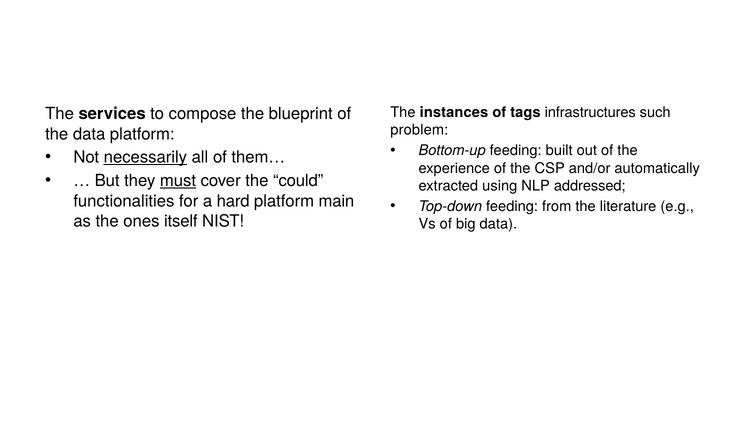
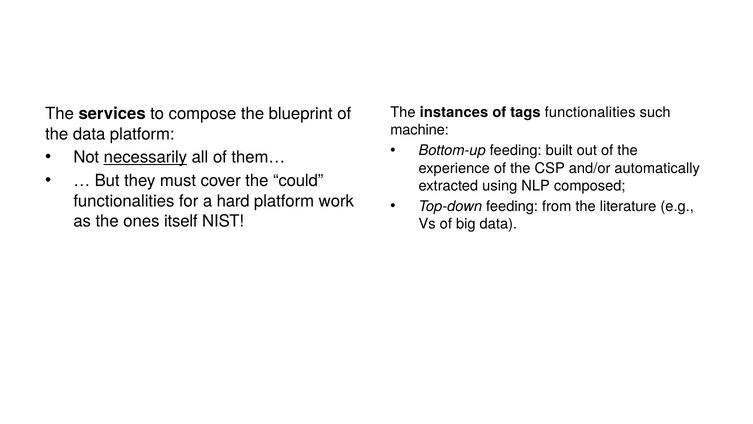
tags infrastructures: infrastructures -> functionalities
problem: problem -> machine
must underline: present -> none
addressed: addressed -> composed
main: main -> work
